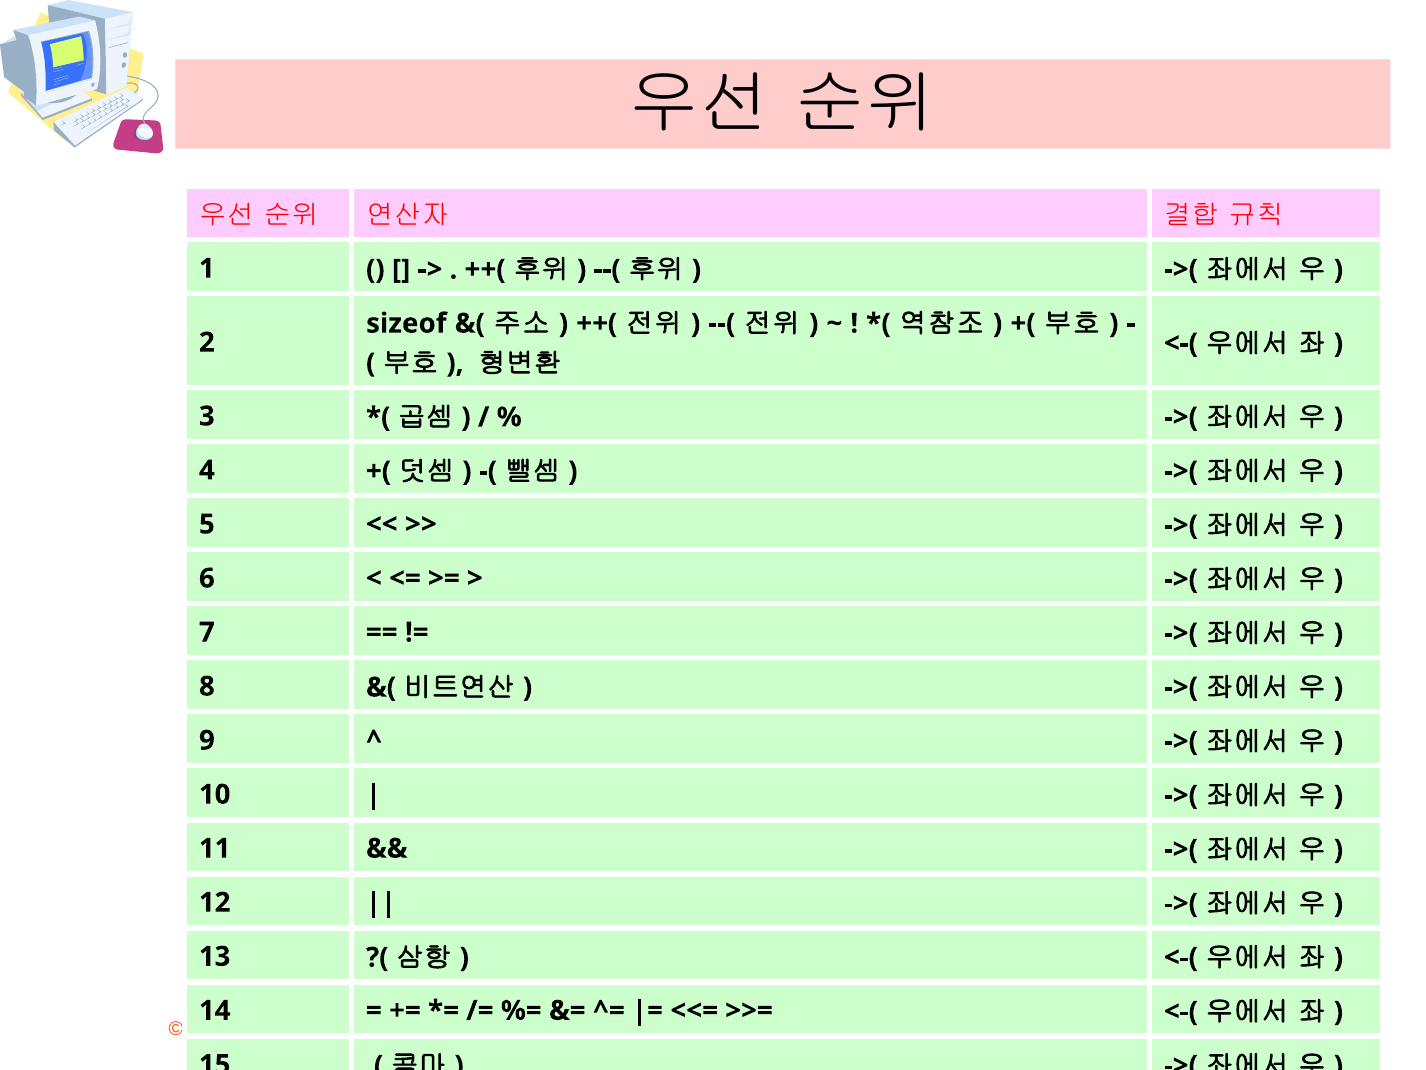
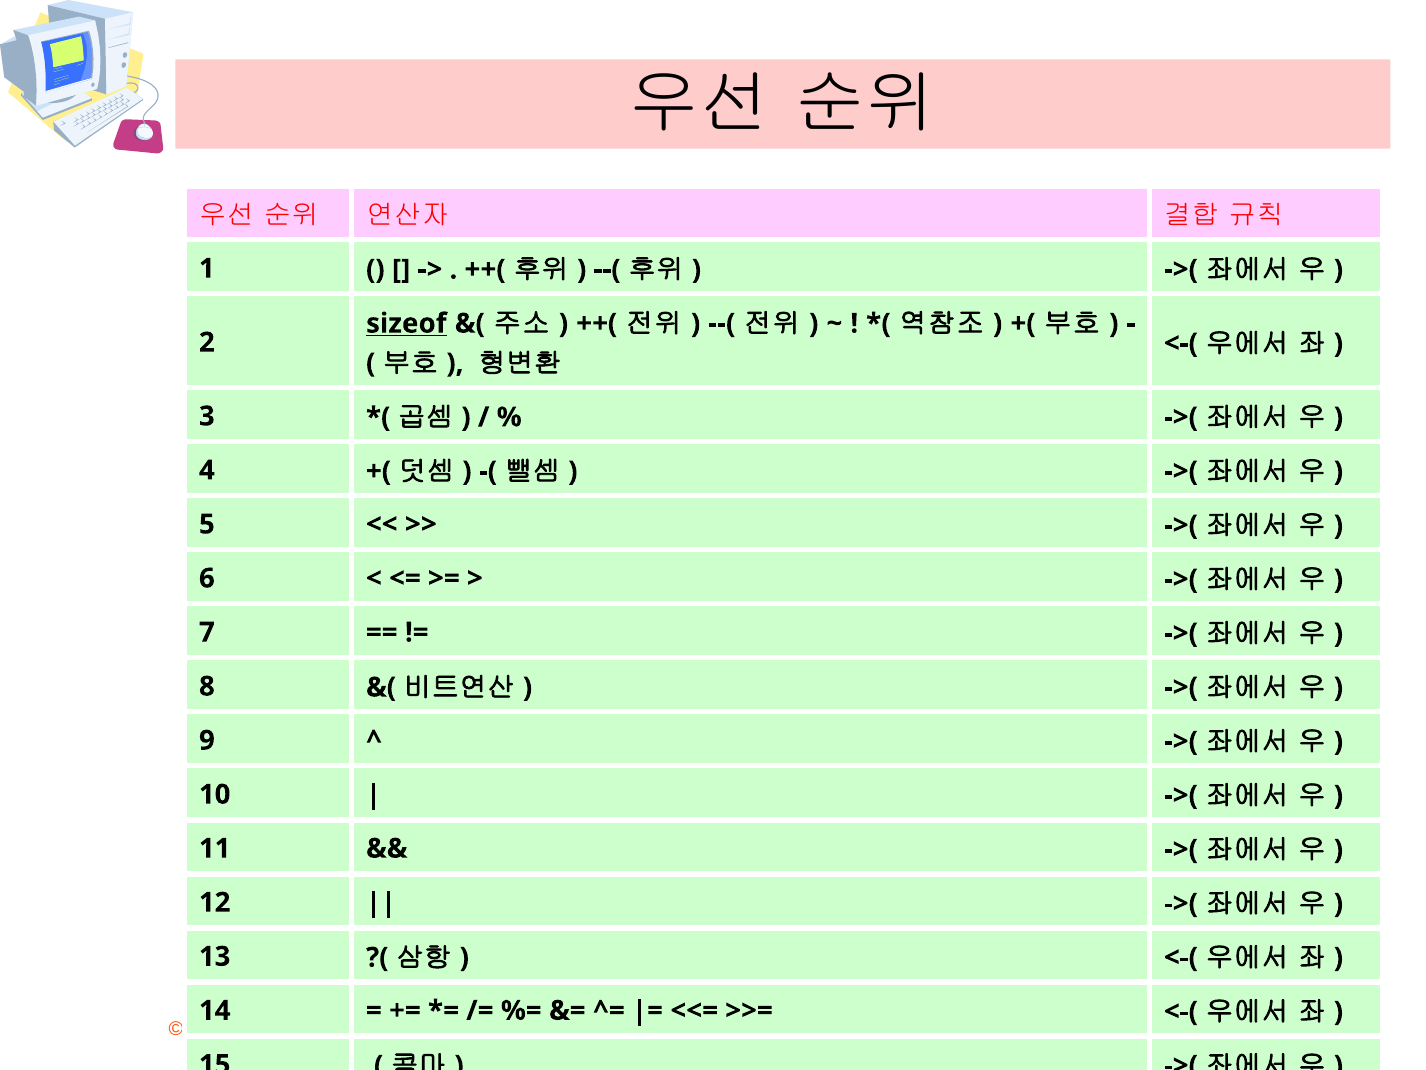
sizeof underline: none -> present
